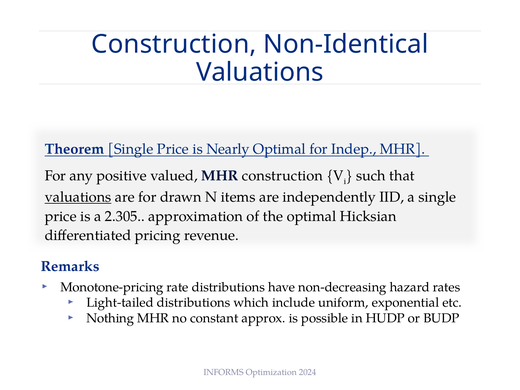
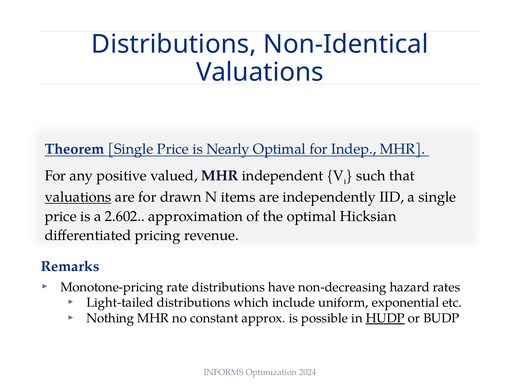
Construction at (174, 44): Construction -> Distributions
MHR construction: construction -> independent
2.305: 2.305 -> 2.602
HUDP underline: none -> present
